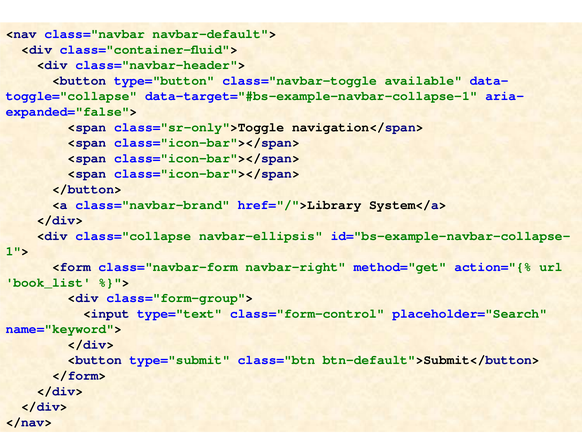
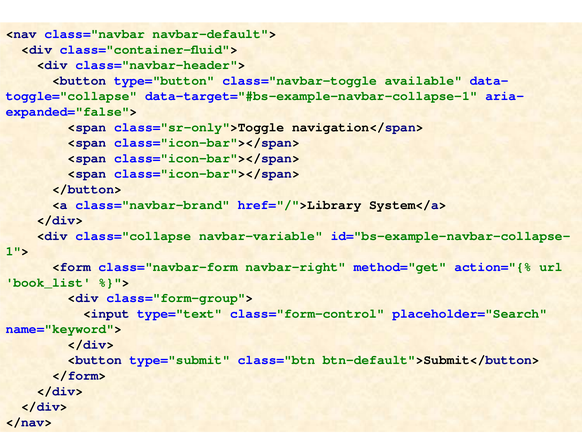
navbar-ellipsis: navbar-ellipsis -> navbar-variable
